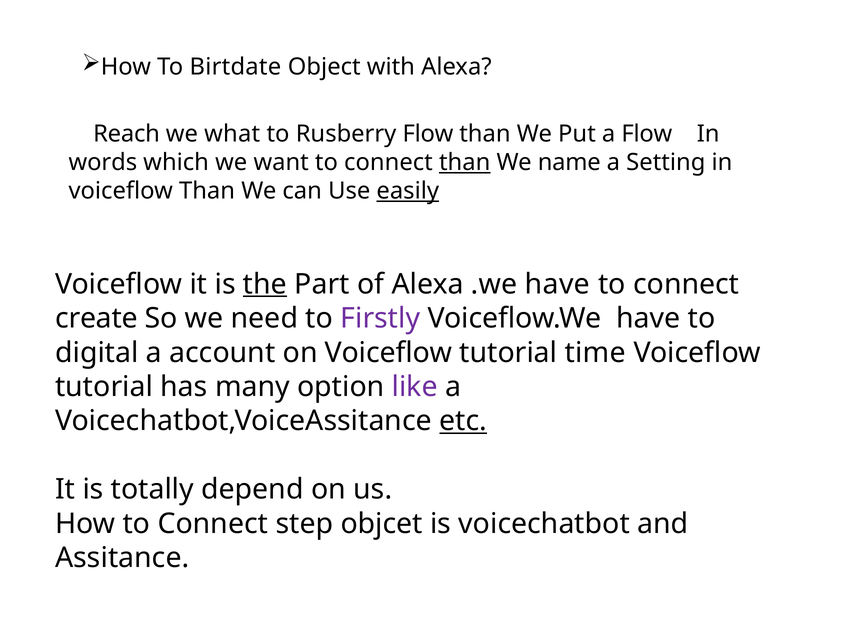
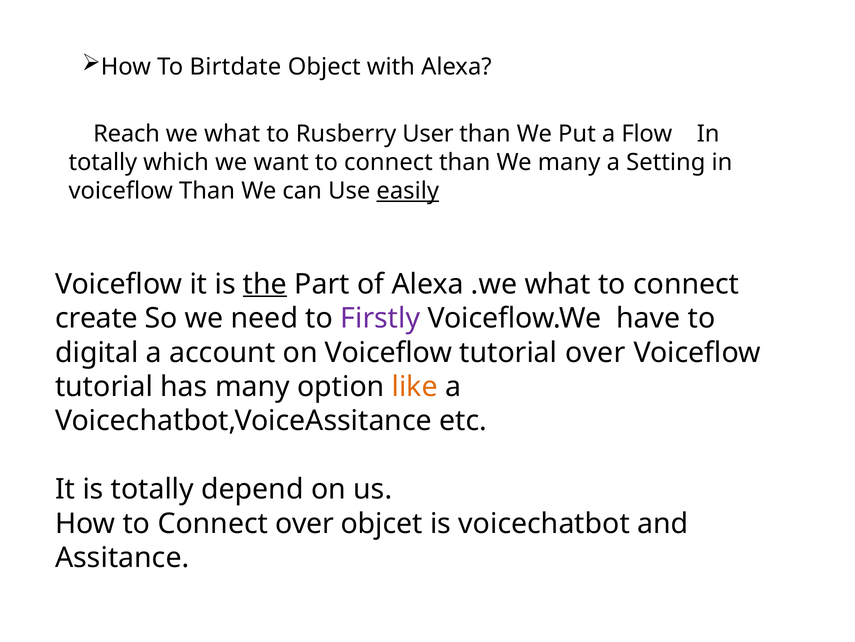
Rusberry Flow: Flow -> User
words at (103, 162): words -> totally
than at (465, 162) underline: present -> none
We name: name -> many
.we have: have -> what
tutorial time: time -> over
like colour: purple -> orange
etc underline: present -> none
Connect step: step -> over
